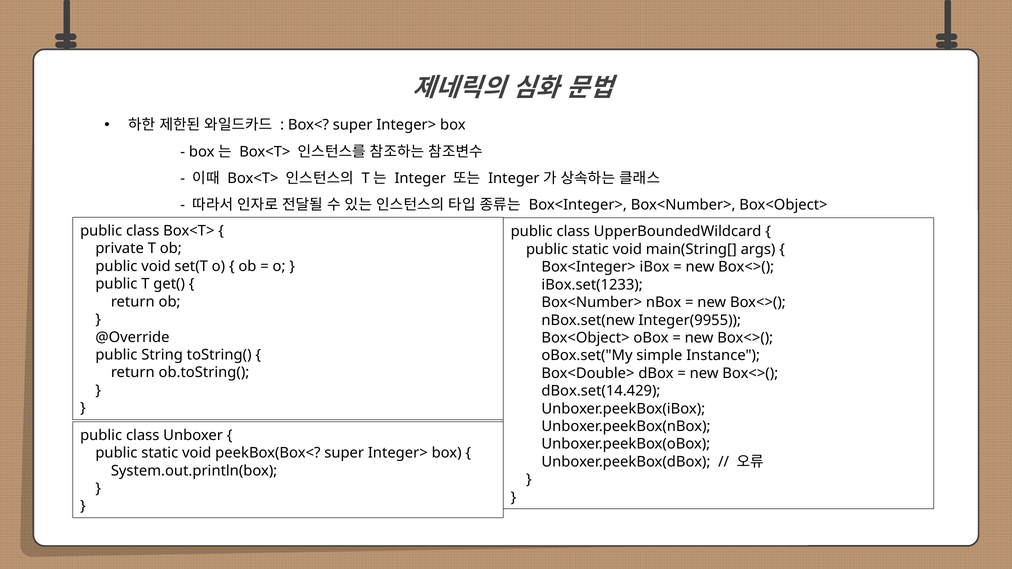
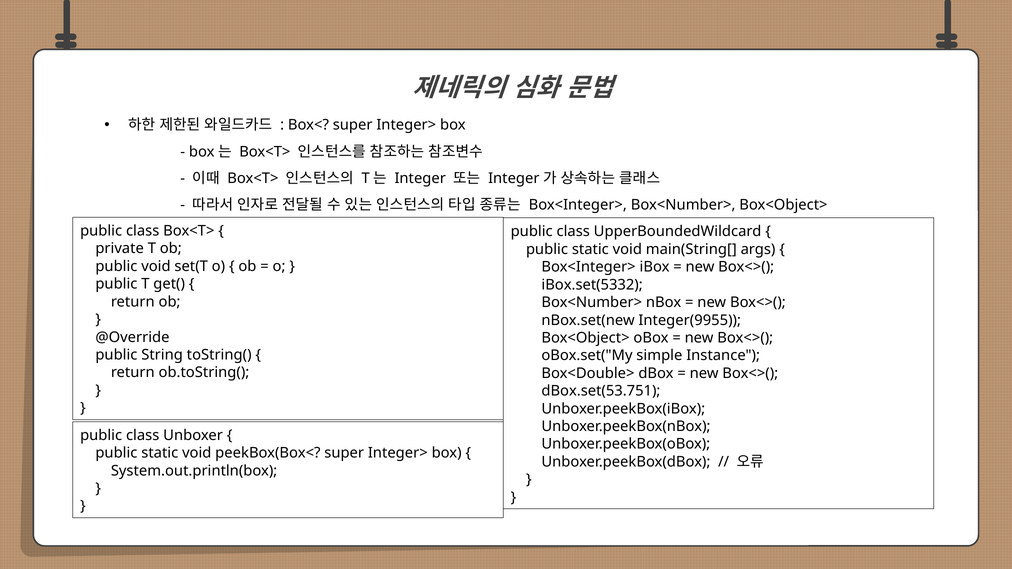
iBox.set(1233: iBox.set(1233 -> iBox.set(5332
dBox.set(14.429: dBox.set(14.429 -> dBox.set(53.751
